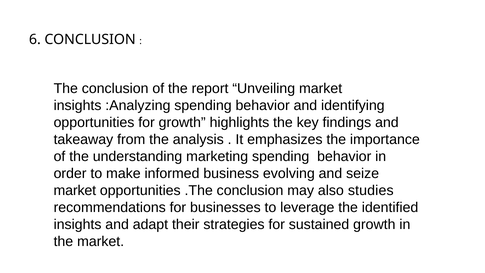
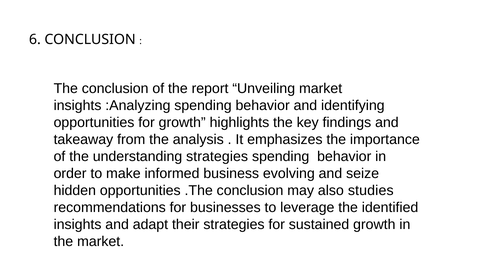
understanding marketing: marketing -> strategies
market at (75, 190): market -> hidden
